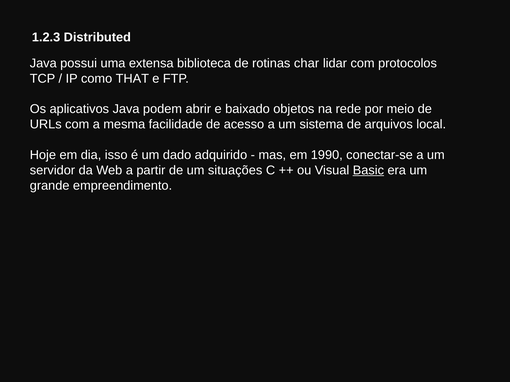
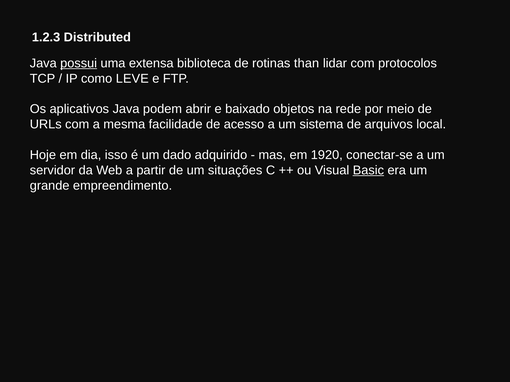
possui underline: none -> present
char: char -> than
THAT: THAT -> LEVE
1990: 1990 -> 1920
